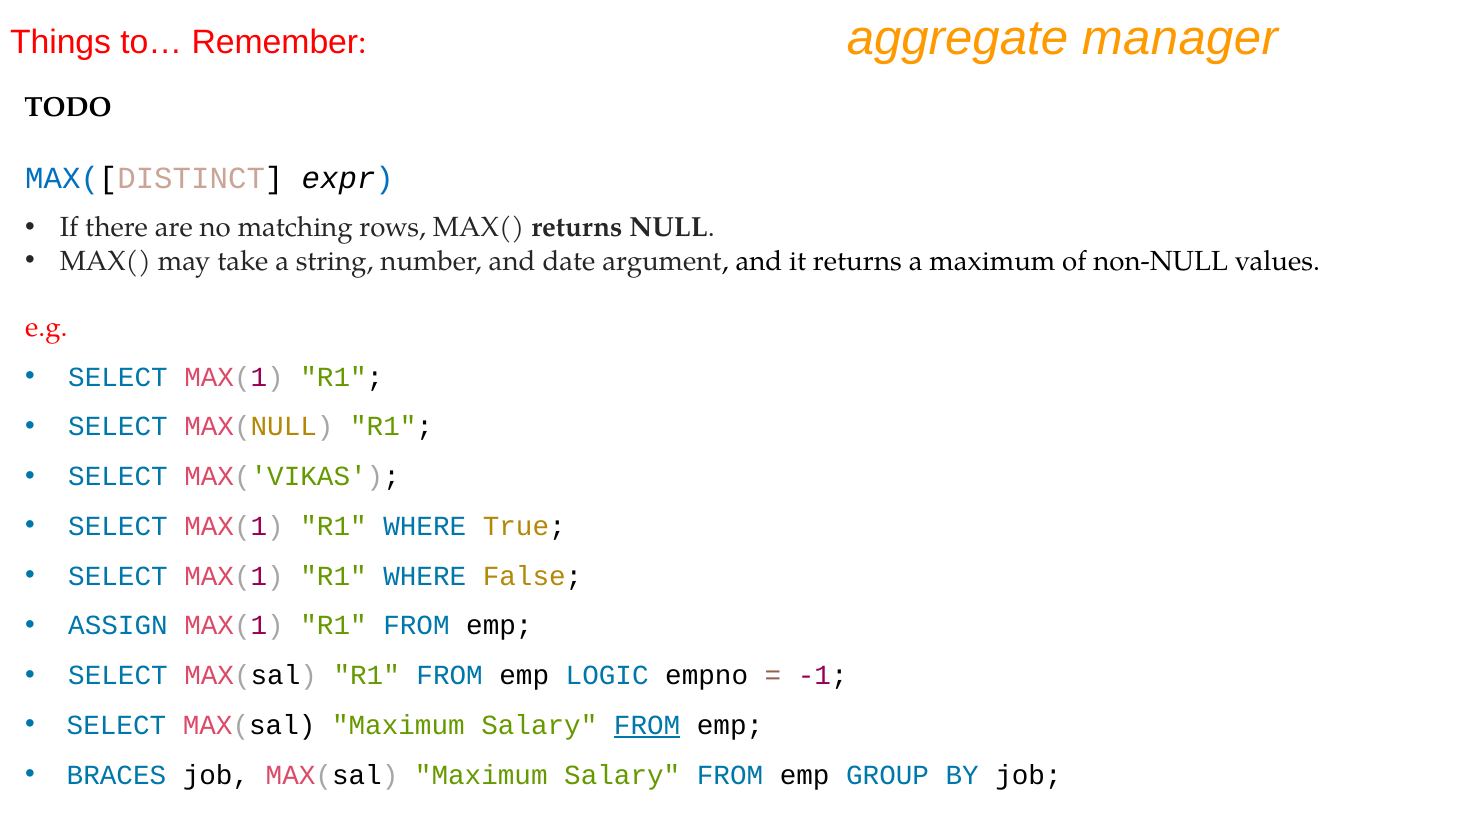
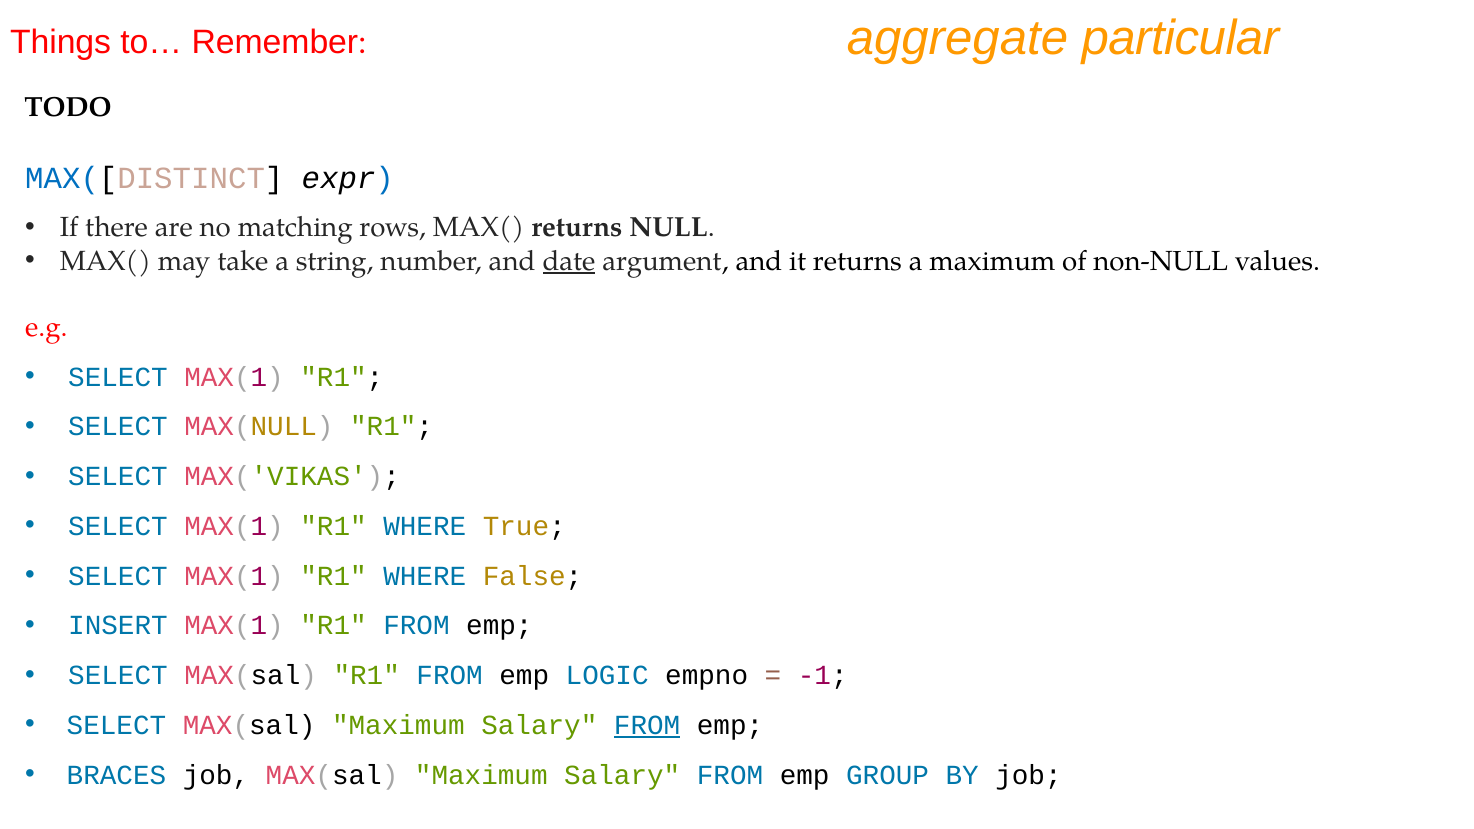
manager: manager -> particular
date underline: none -> present
ASSIGN: ASSIGN -> INSERT
